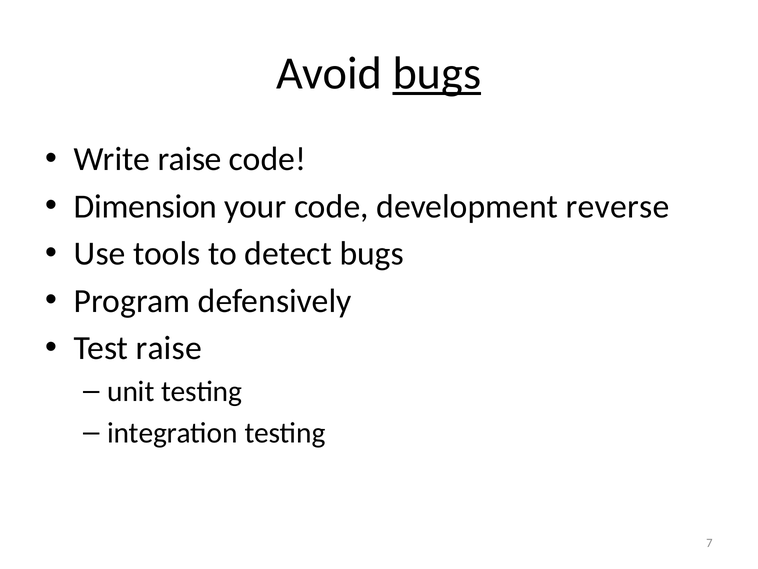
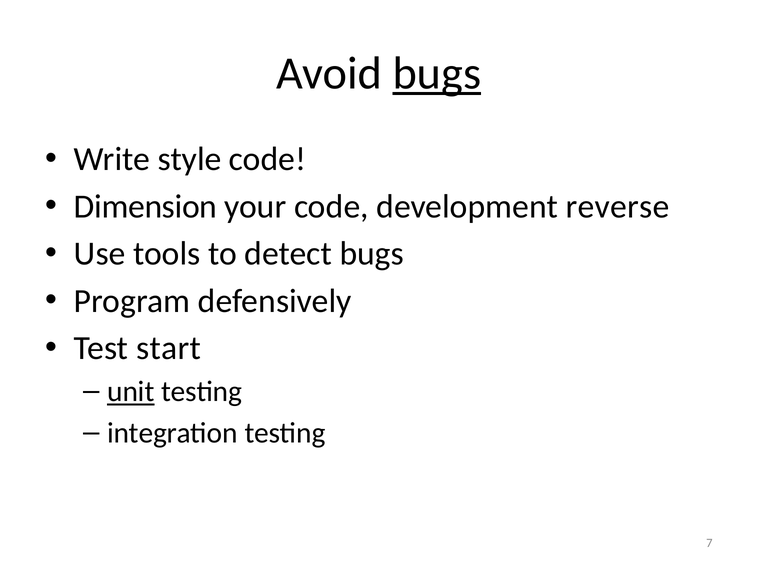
Write raise: raise -> style
Test raise: raise -> start
unit underline: none -> present
